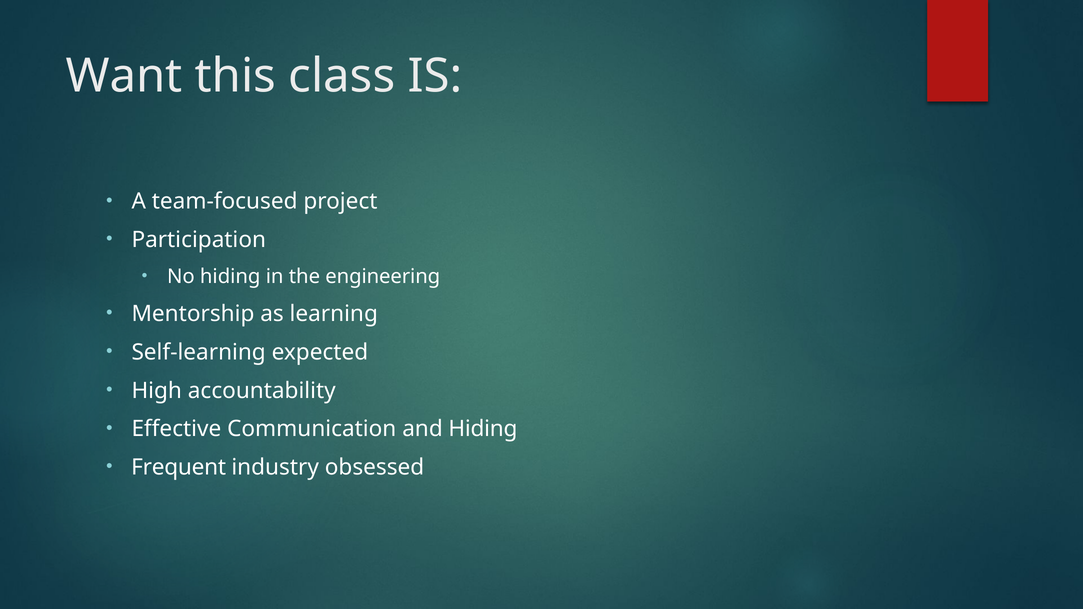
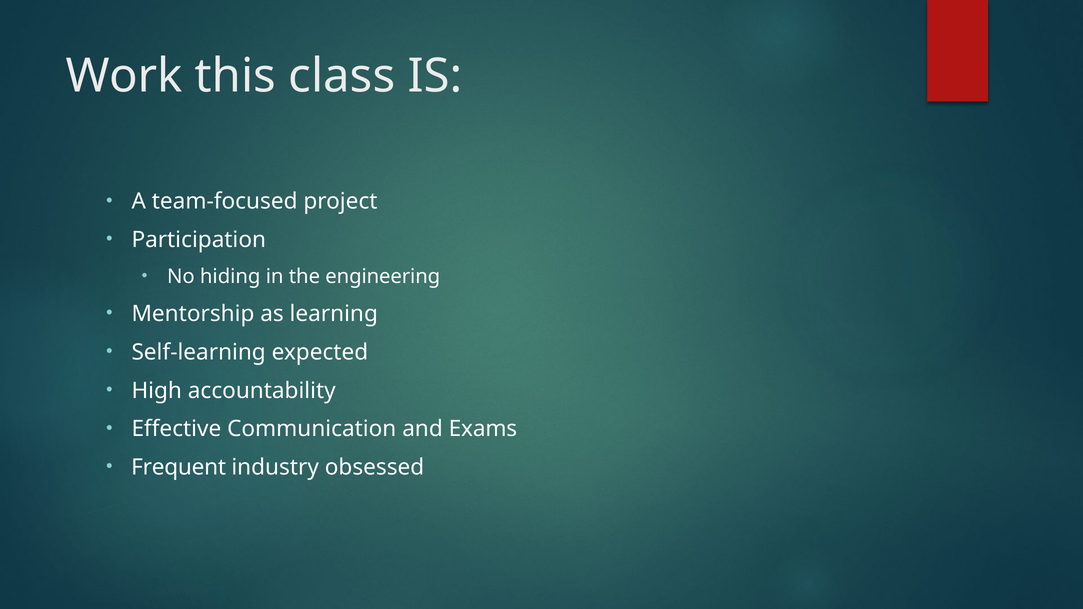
Want: Want -> Work
and Hiding: Hiding -> Exams
